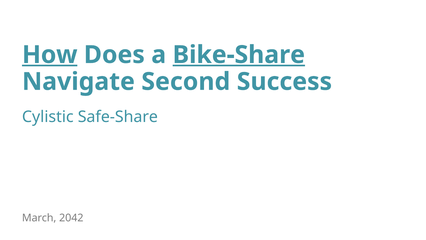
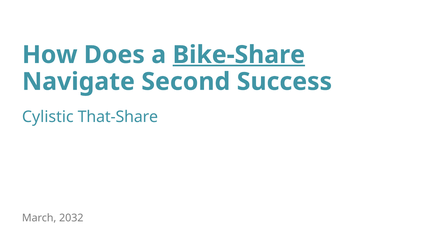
How underline: present -> none
Safe-Share: Safe-Share -> That-Share
2042: 2042 -> 2032
